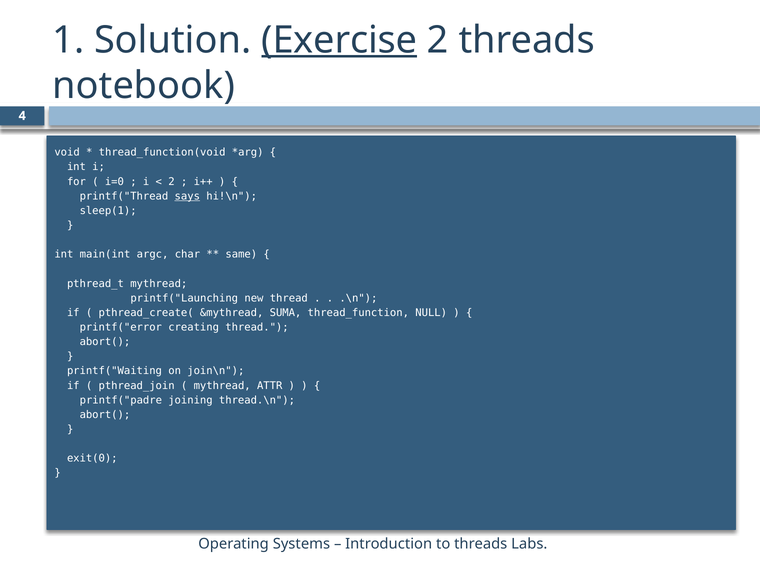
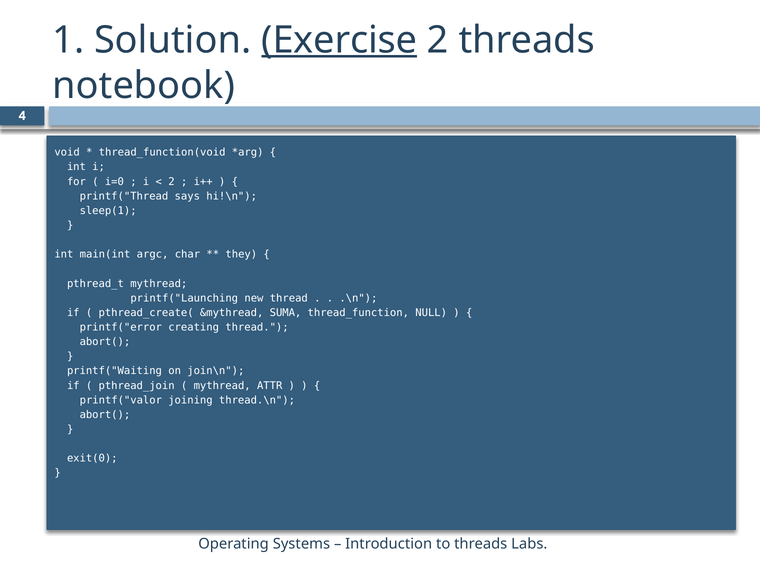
says underline: present -> none
same: same -> they
printf("padre: printf("padre -> printf("valor
